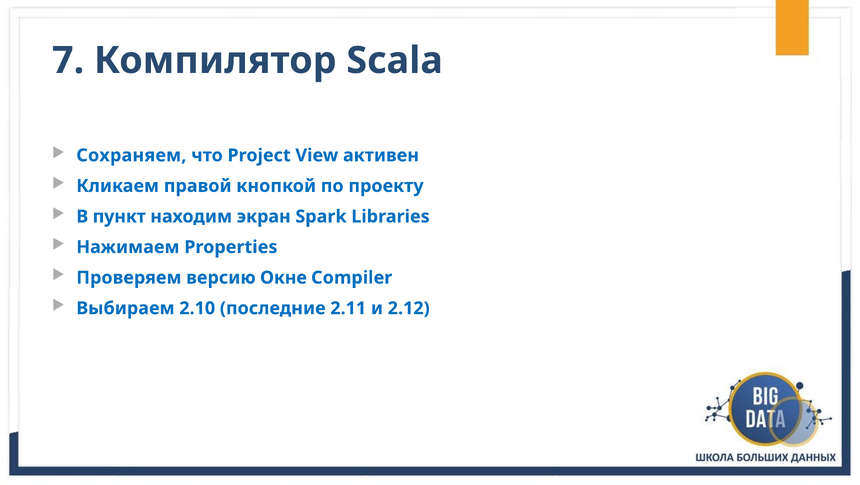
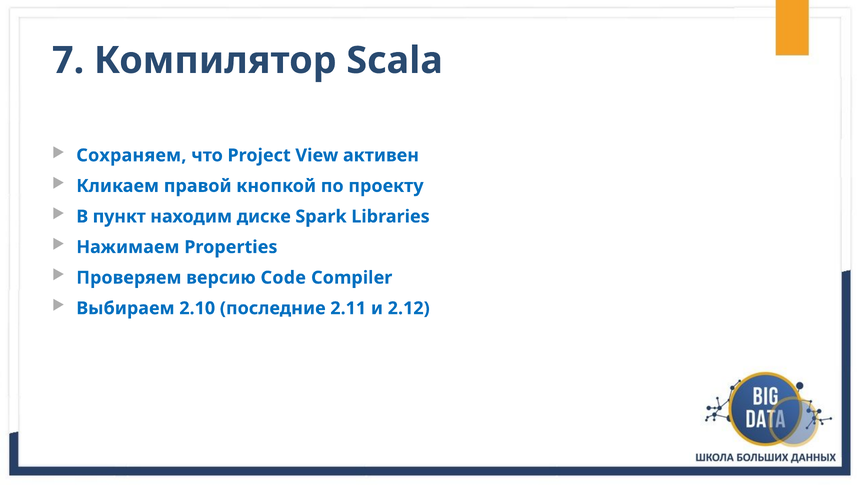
экран: экран -> диске
Окне: Окне -> Code
